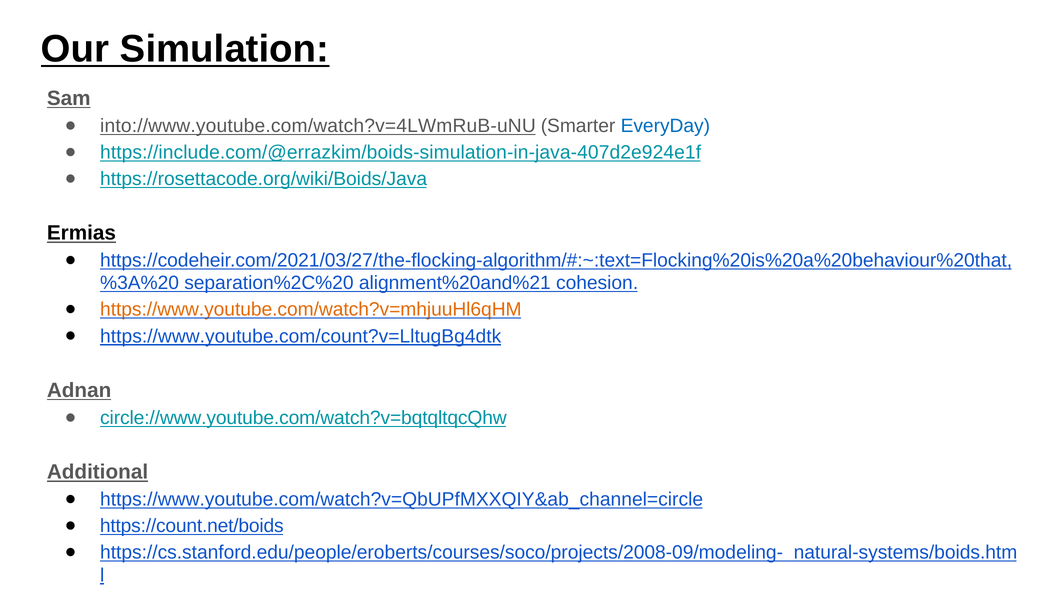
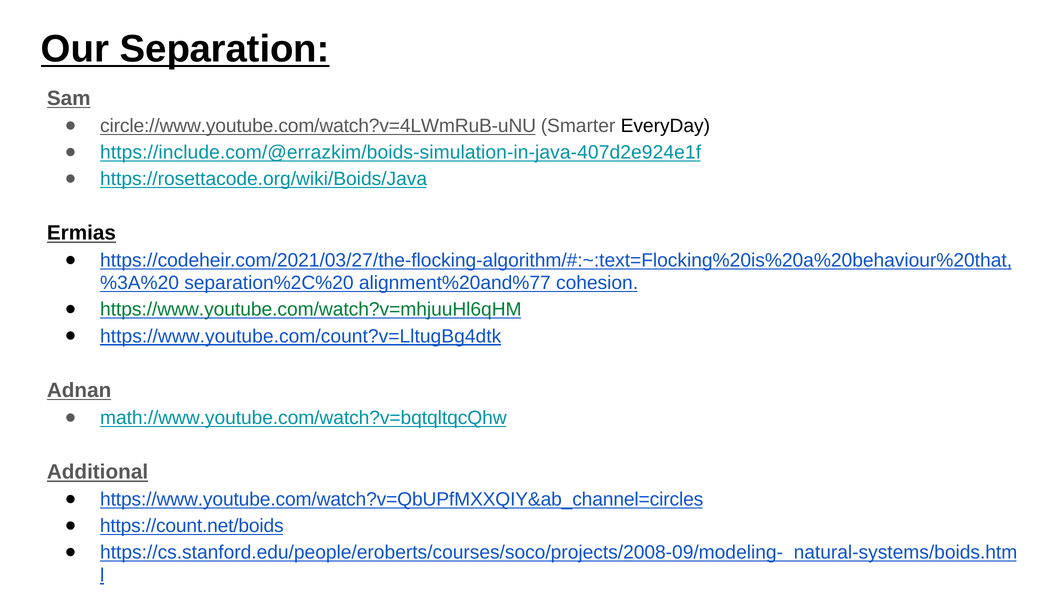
Simulation: Simulation -> Separation
into://www.youtube.com/watch?v=4LWmRuB-uNU: into://www.youtube.com/watch?v=4LWmRuB-uNU -> circle://www.youtube.com/watch?v=4LWmRuB-uNU
EveryDay colour: blue -> black
alignment%20and%21: alignment%20and%21 -> alignment%20and%77
https://www.youtube.com/watch?v=mhjuuHl6qHM colour: orange -> green
circle://www.youtube.com/watch?v=bqtqltqcQhw: circle://www.youtube.com/watch?v=bqtqltqcQhw -> math://www.youtube.com/watch?v=bqtqltqcQhw
https://www.youtube.com/watch?v=QbUPfMXXQIY&ab_channel=circle: https://www.youtube.com/watch?v=QbUPfMXXQIY&ab_channel=circle -> https://www.youtube.com/watch?v=QbUPfMXXQIY&ab_channel=circles
